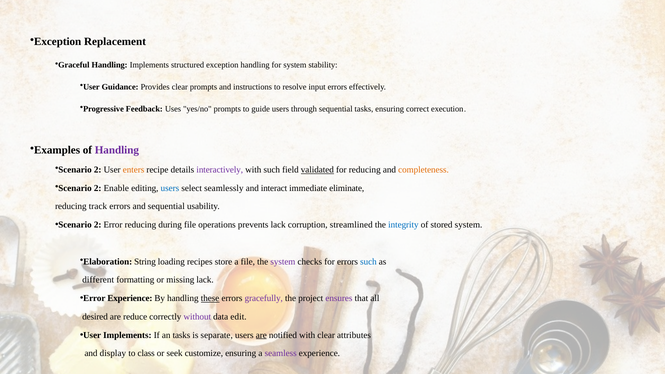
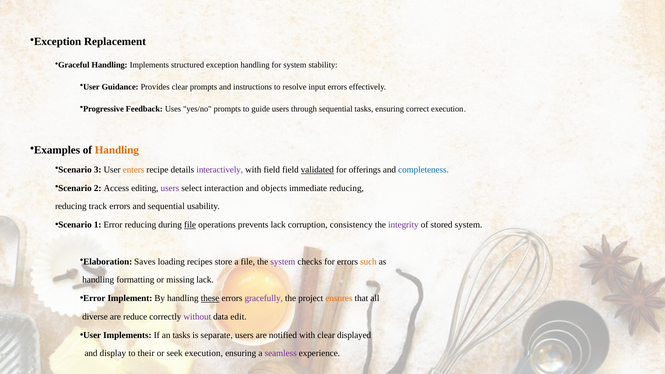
Handling at (117, 150) colour: purple -> orange
2 at (98, 170): 2 -> 3
with such: such -> field
for reducing: reducing -> offerings
completeness colour: orange -> blue
Enable: Enable -> Access
users at (170, 188) colour: blue -> purple
seamlessly: seamlessly -> interaction
interact: interact -> objects
immediate eliminate: eliminate -> reducing
2 at (98, 225): 2 -> 1
file at (190, 225) underline: none -> present
streamlined: streamlined -> consistency
integrity colour: blue -> purple
String: String -> Saves
such at (368, 262) colour: blue -> orange
different at (98, 280): different -> handling
Error Experience: Experience -> Implement
ensures colour: purple -> orange
desired: desired -> diverse
are at (261, 335) underline: present -> none
attributes: attributes -> displayed
class: class -> their
seek customize: customize -> execution
